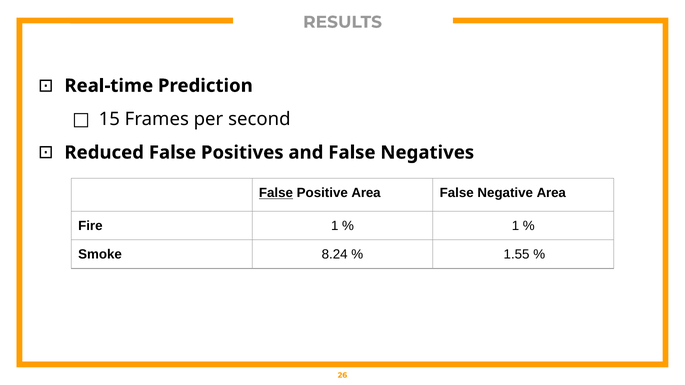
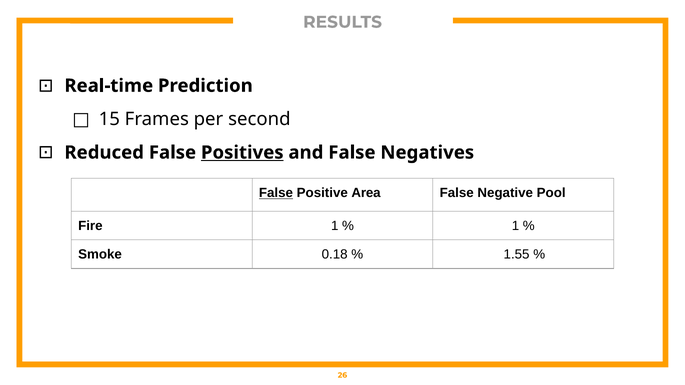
Positives underline: none -> present
Negative Area: Area -> Pool
8.24: 8.24 -> 0.18
